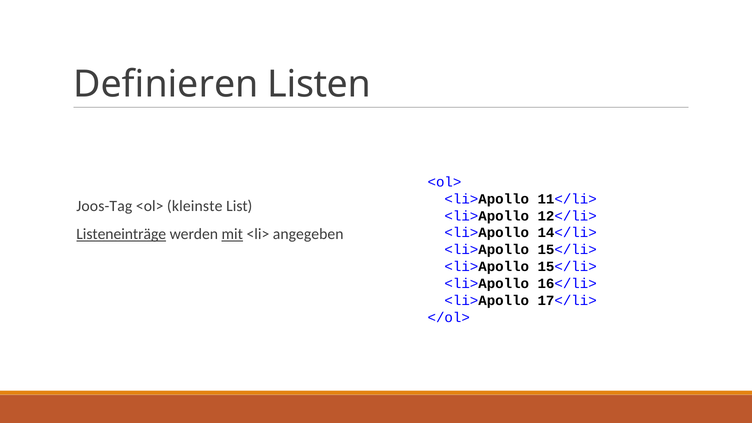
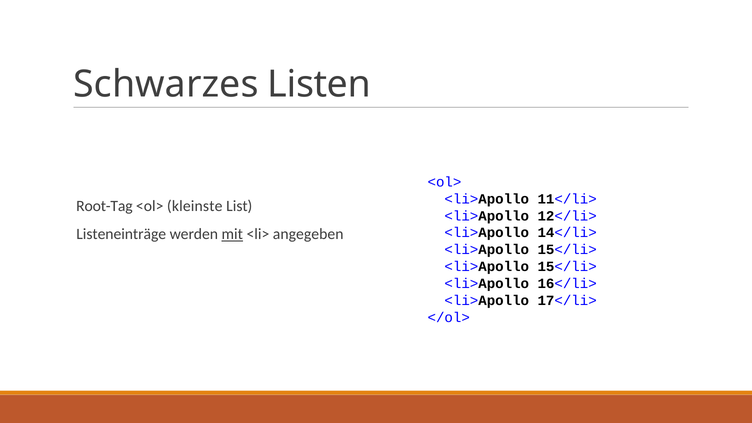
Definieren: Definieren -> Schwarzes
Joos-Tag: Joos-Tag -> Root-Tag
Listeneinträge underline: present -> none
